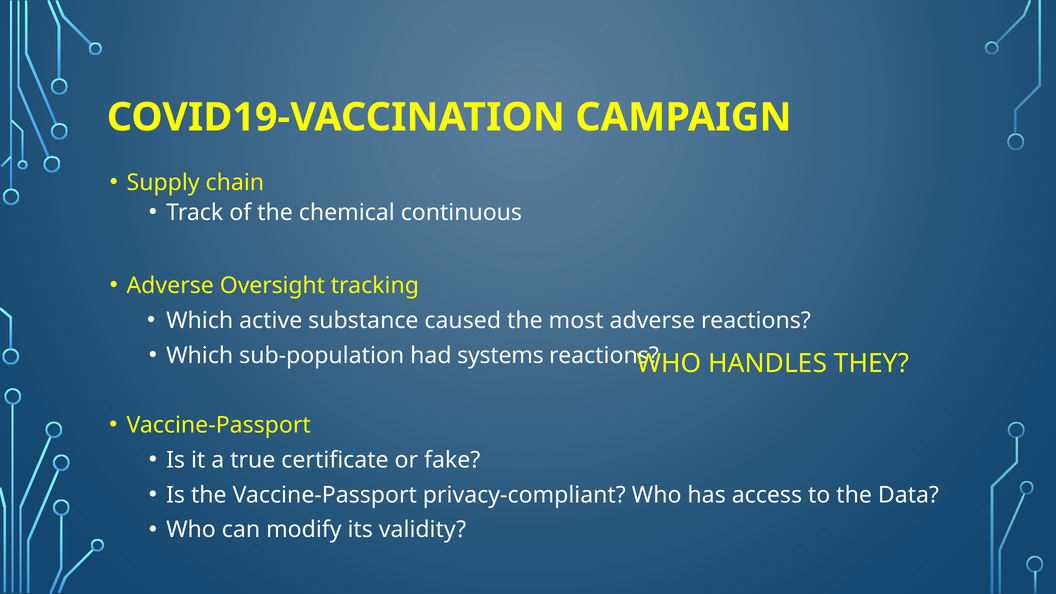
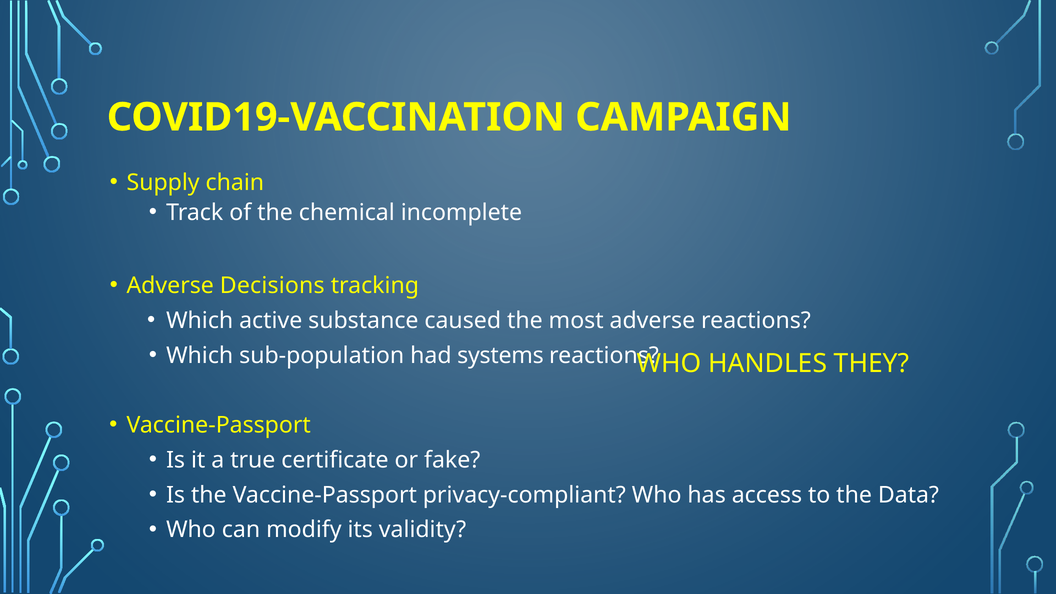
continuous: continuous -> incomplete
Oversight: Oversight -> Decisions
